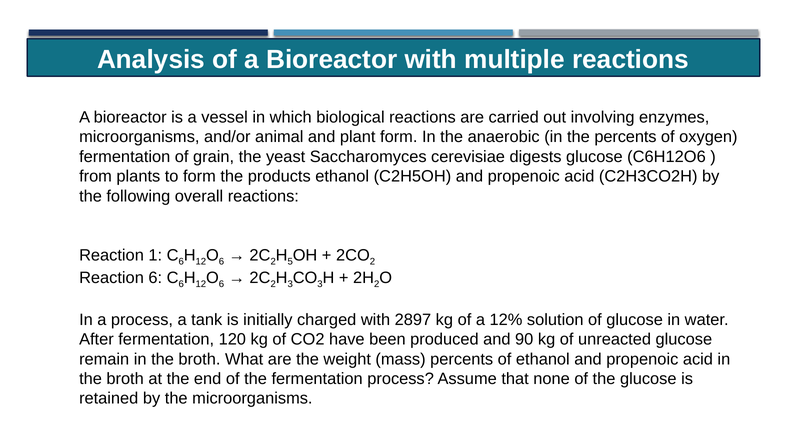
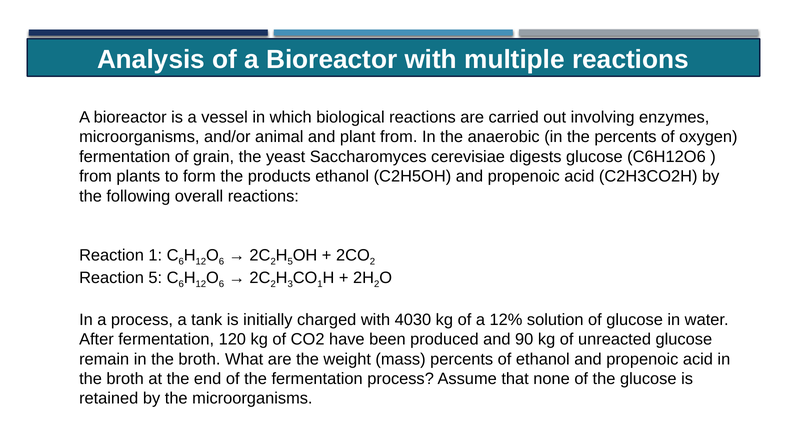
plant form: form -> from
Reaction 6: 6 -> 5
3 at (320, 284): 3 -> 1
2897: 2897 -> 4030
